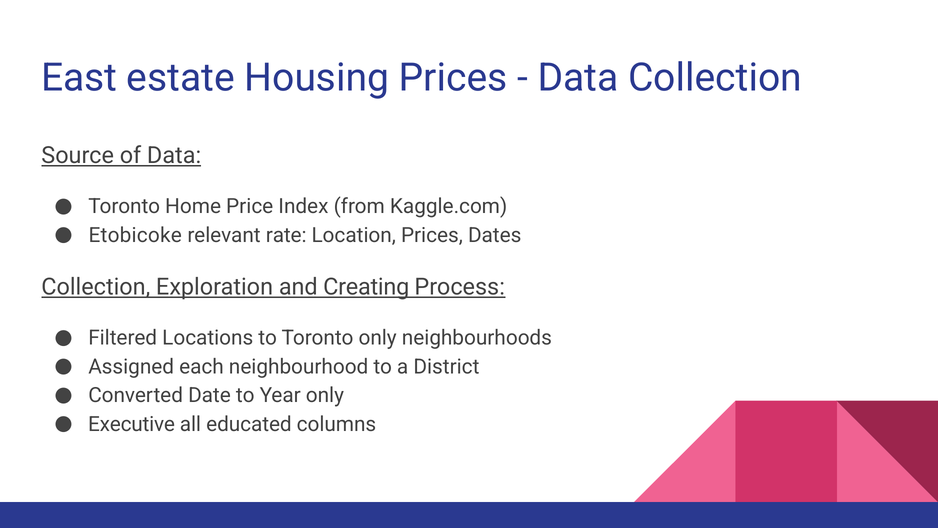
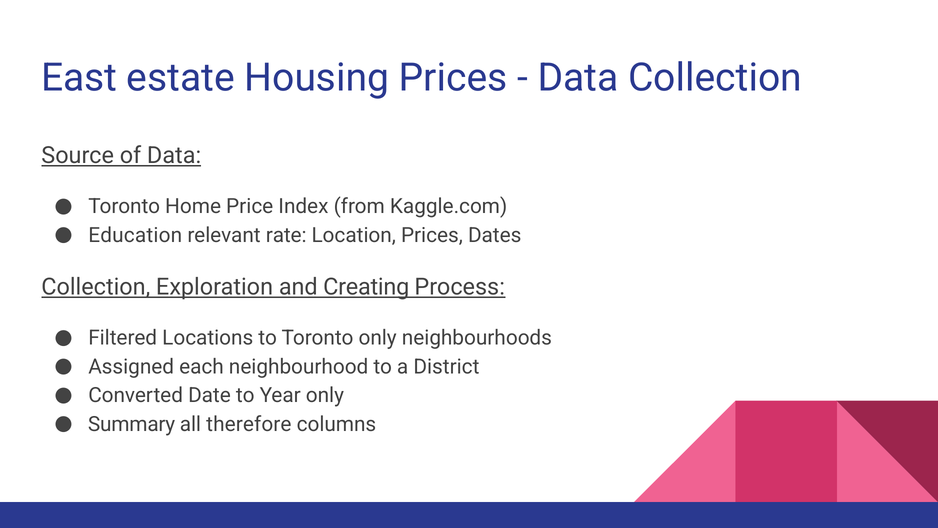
Etobicoke: Etobicoke -> Education
Executive: Executive -> Summary
educated: educated -> therefore
